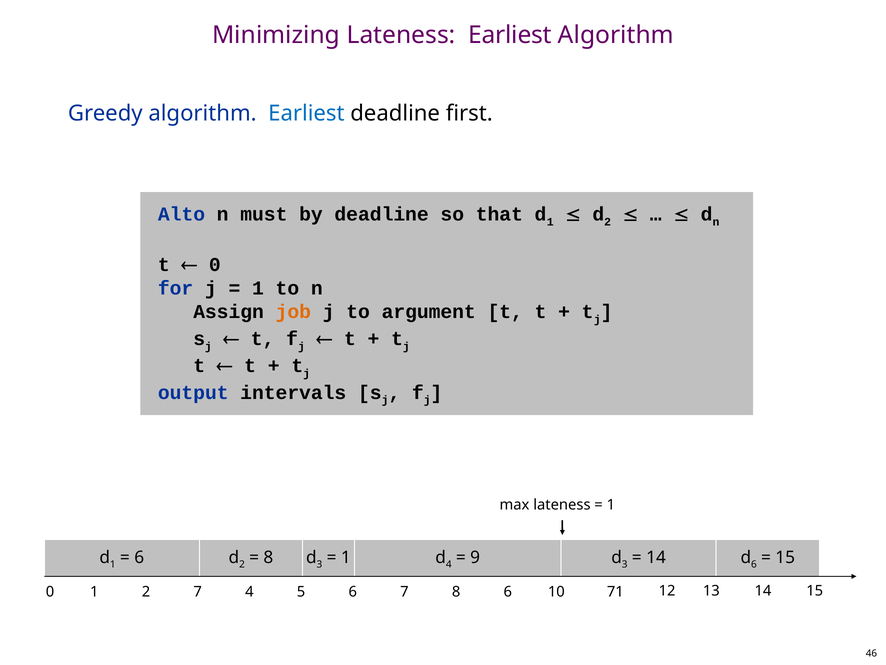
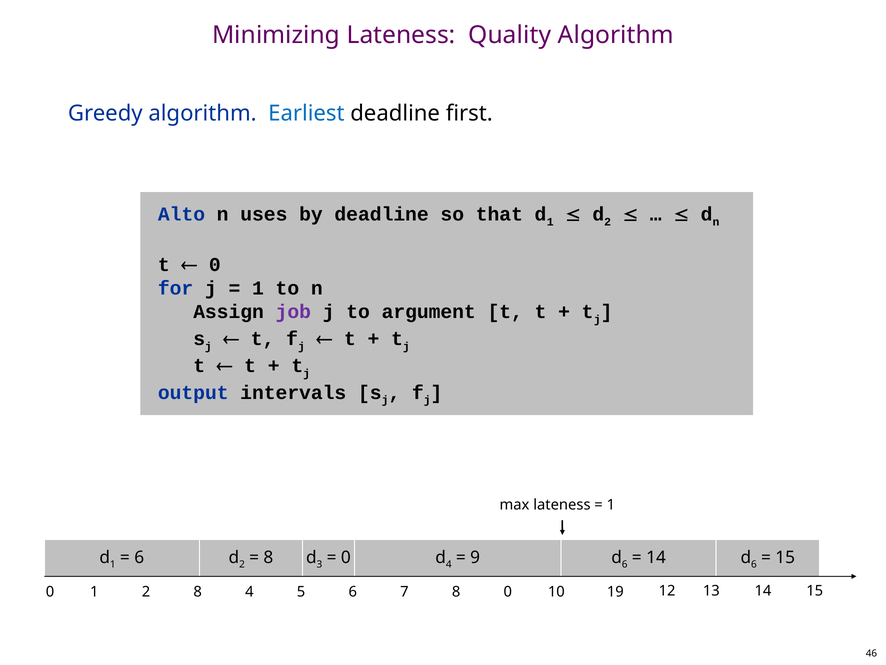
Lateness Earliest: Earliest -> Quality
must: must -> uses
job colour: orange -> purple
1 at (346, 557): 1 -> 0
3 at (625, 564): 3 -> 6
2 7: 7 -> 8
8 6: 6 -> 0
71: 71 -> 19
